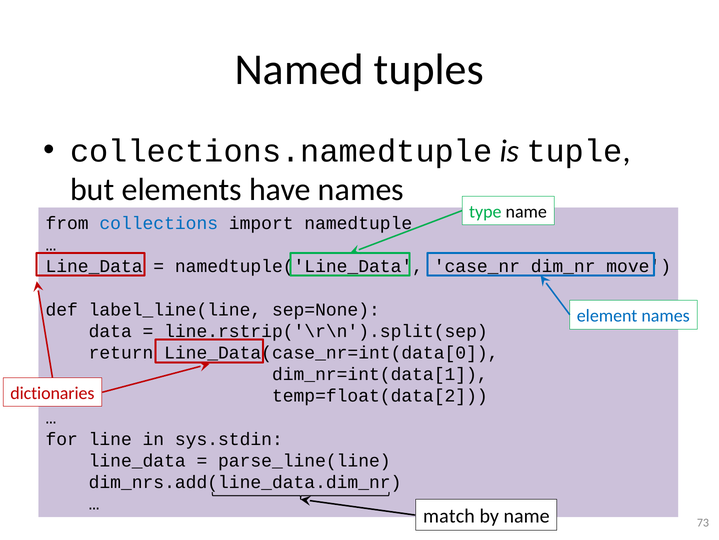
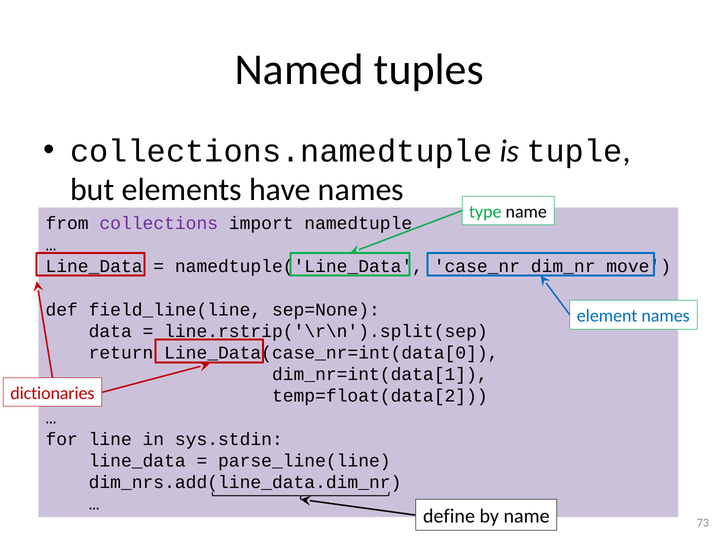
collections colour: blue -> purple
label_line(line: label_line(line -> field_line(line
match: match -> define
